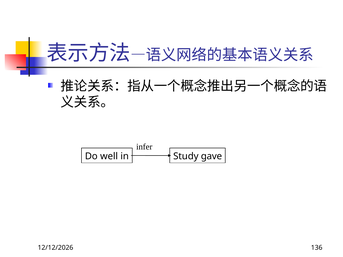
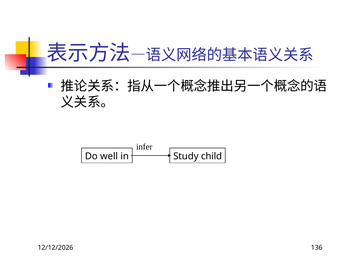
gave: gave -> child
